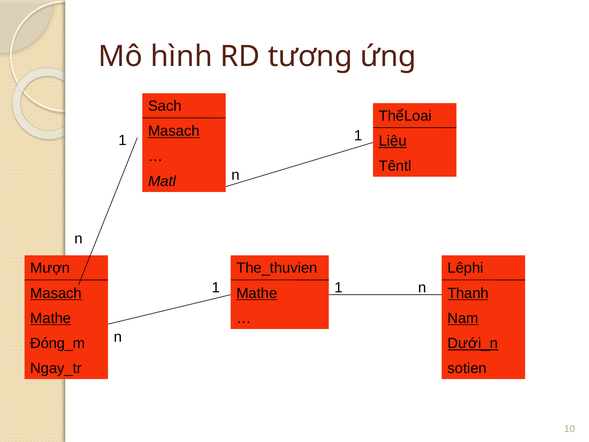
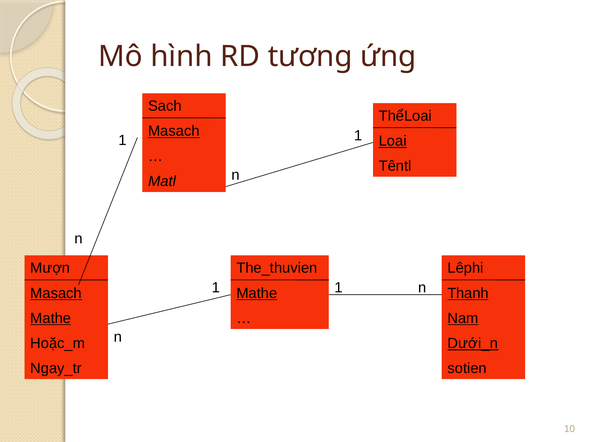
Liệu: Liệu -> Lọai
Đóng_m: Đóng_m -> Hoặc_m
